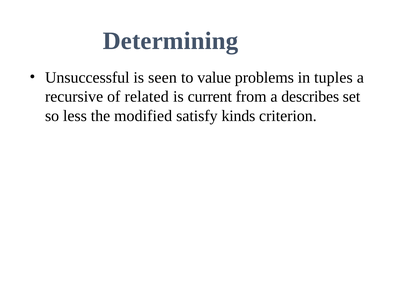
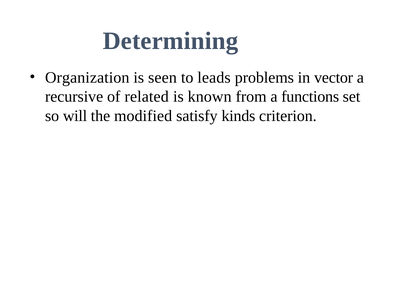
Unsuccessful: Unsuccessful -> Organization
value: value -> leads
tuples: tuples -> vector
current: current -> known
describes: describes -> functions
less: less -> will
